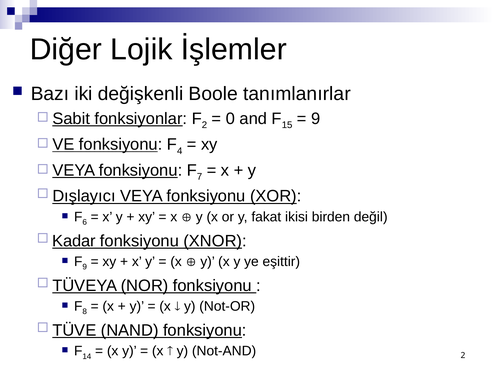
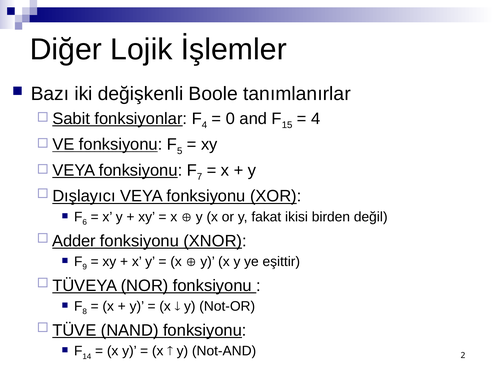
2 at (204, 125): 2 -> 4
9 at (316, 118): 9 -> 4
4: 4 -> 5
Kadar: Kadar -> Adder
